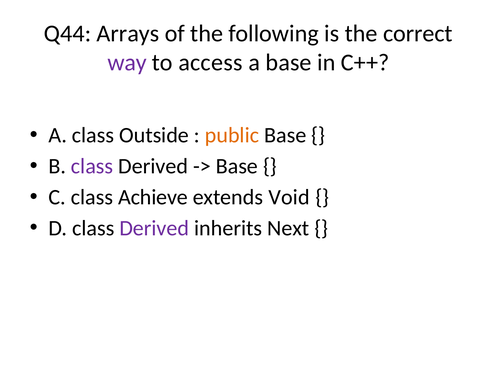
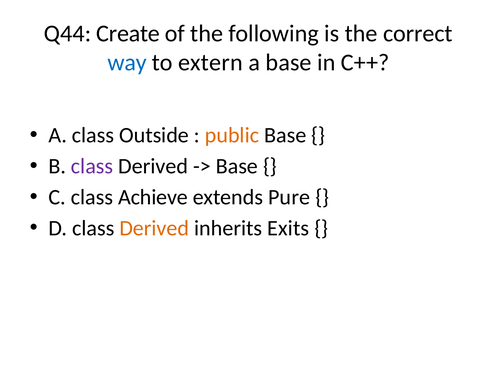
Arrays: Arrays -> Create
way colour: purple -> blue
access: access -> extern
Void: Void -> Pure
Derived at (154, 228) colour: purple -> orange
Next: Next -> Exits
